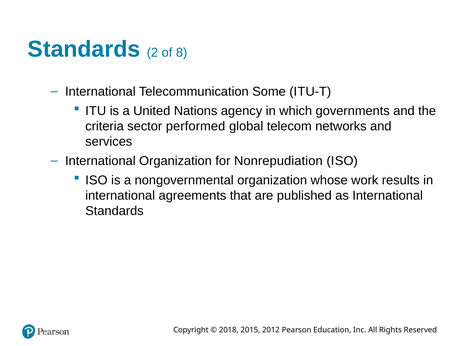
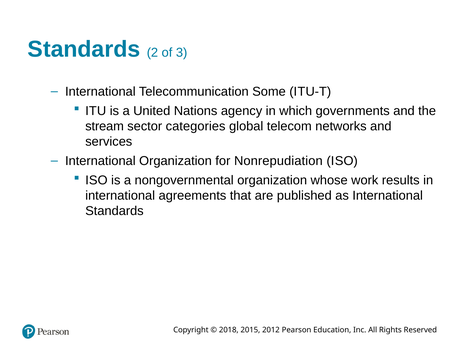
8: 8 -> 3
criteria: criteria -> stream
performed: performed -> categories
